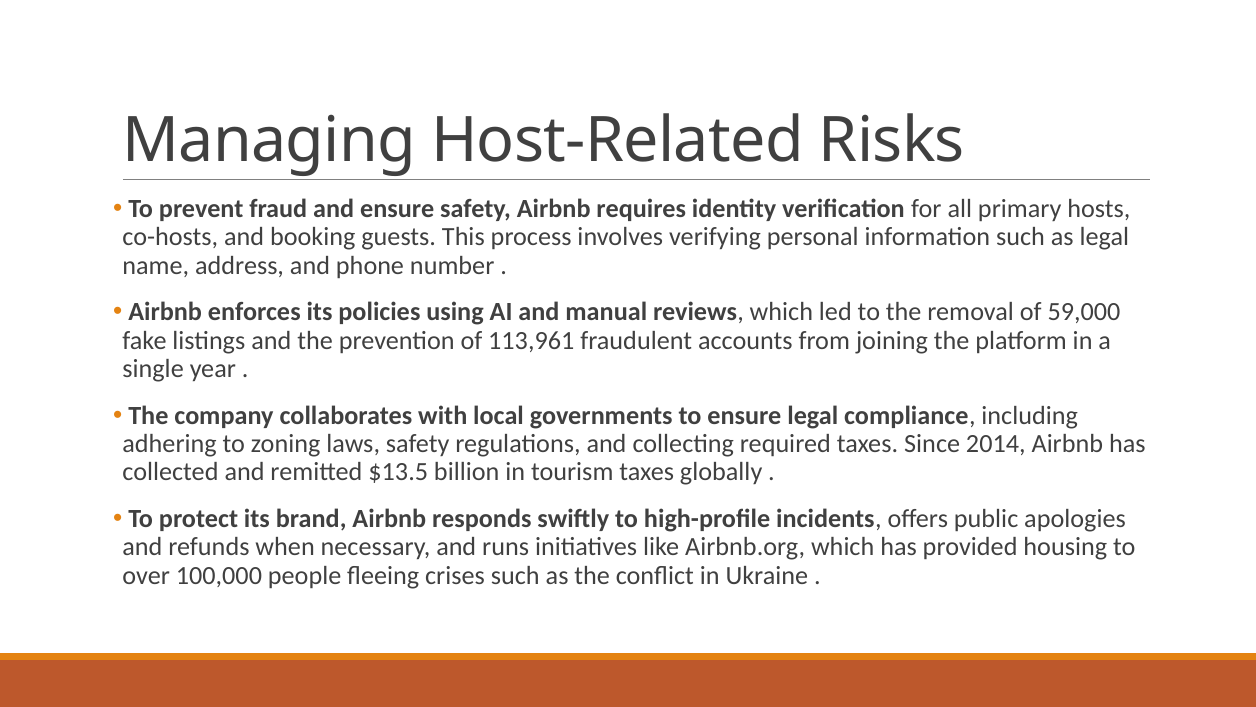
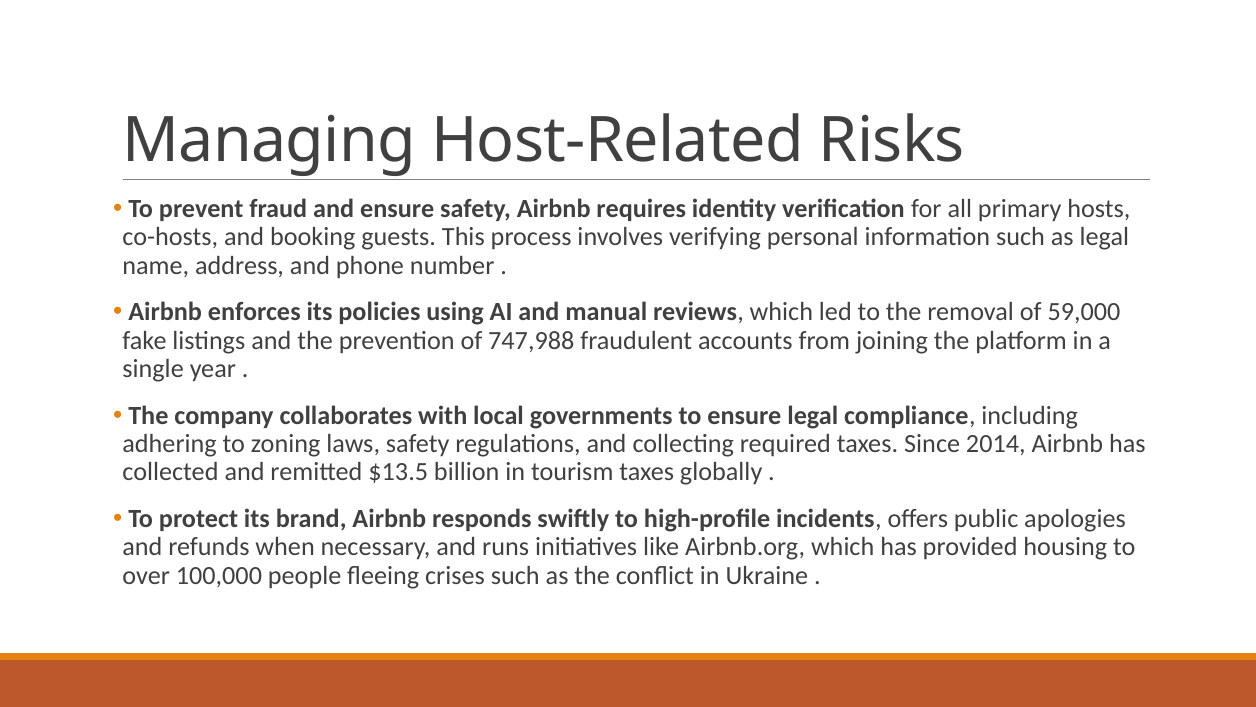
113,961: 113,961 -> 747,988
